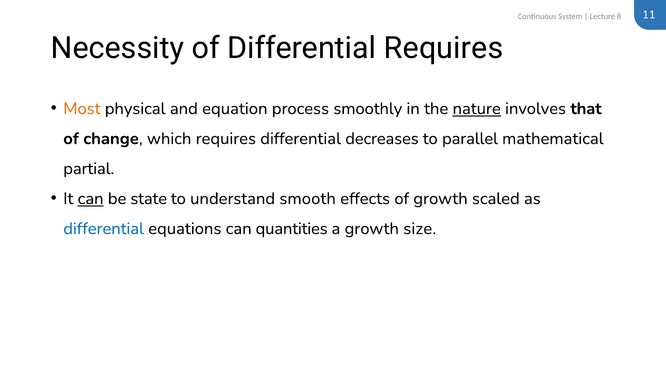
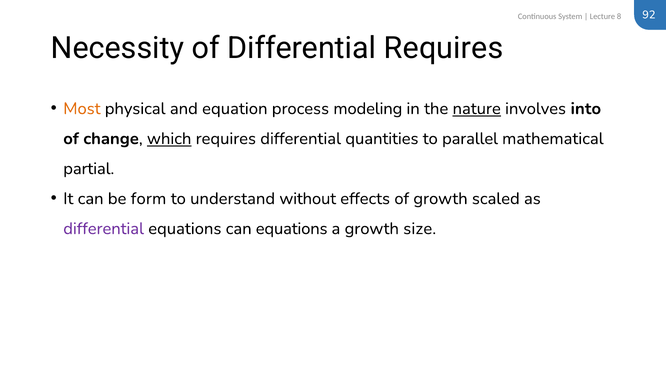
11: 11 -> 92
smoothly: smoothly -> modeling
that: that -> into
which underline: none -> present
decreases: decreases -> quantities
can at (91, 198) underline: present -> none
state: state -> form
smooth: smooth -> without
differential at (104, 228) colour: blue -> purple
can quantities: quantities -> equations
